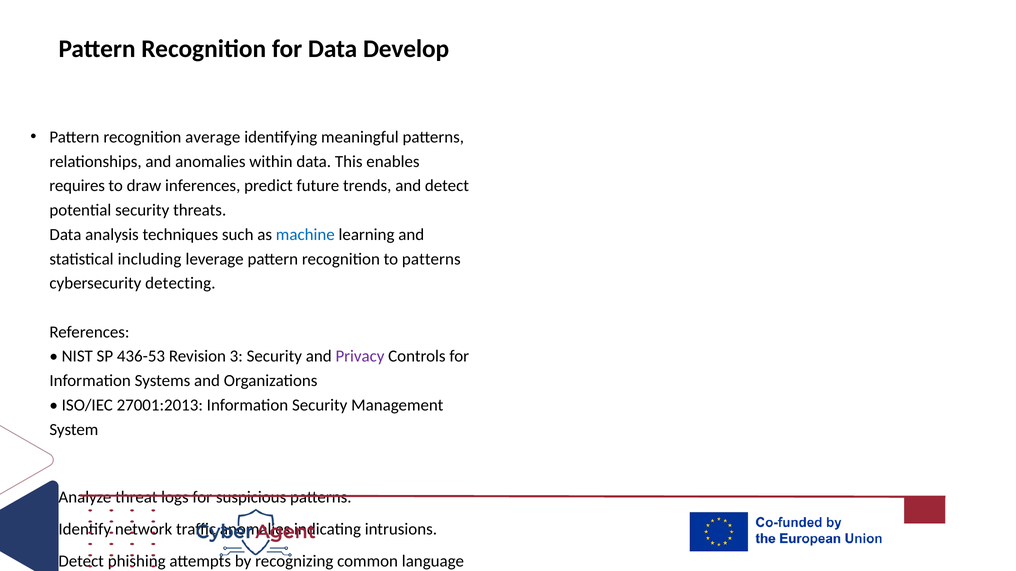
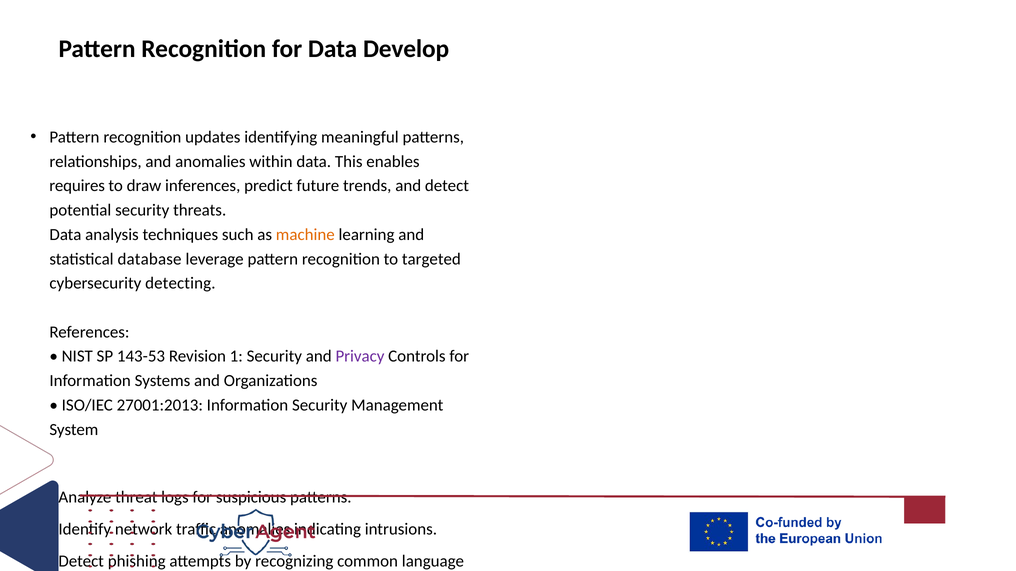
average: average -> updates
machine colour: blue -> orange
including: including -> database
to patterns: patterns -> targeted
436-53: 436-53 -> 143-53
3: 3 -> 1
